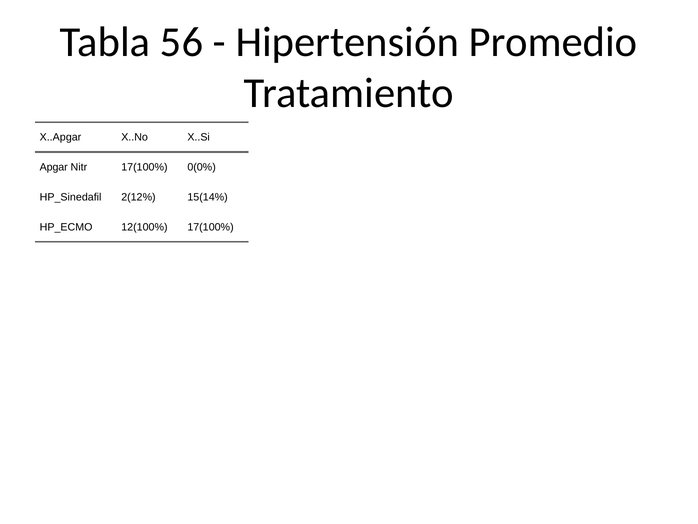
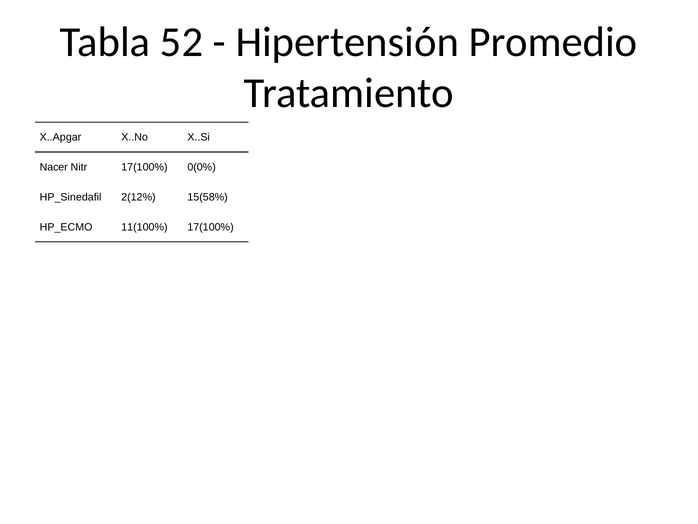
56: 56 -> 52
Apgar: Apgar -> Nacer
15(14%: 15(14% -> 15(58%
12(100%: 12(100% -> 11(100%
